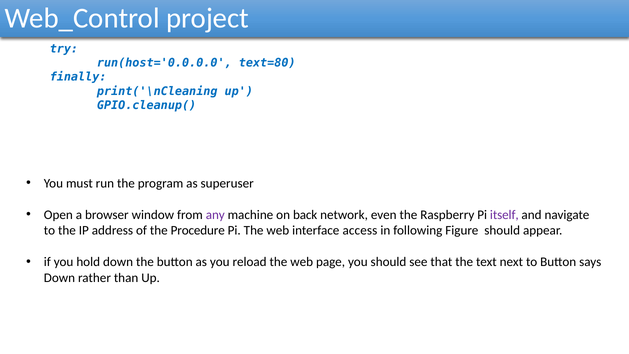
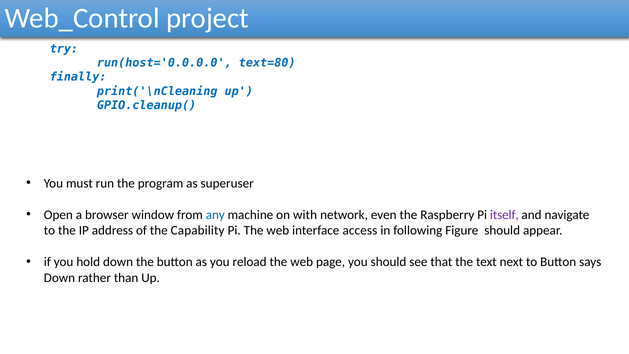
any colour: purple -> blue
back: back -> with
Procedure: Procedure -> Capability
